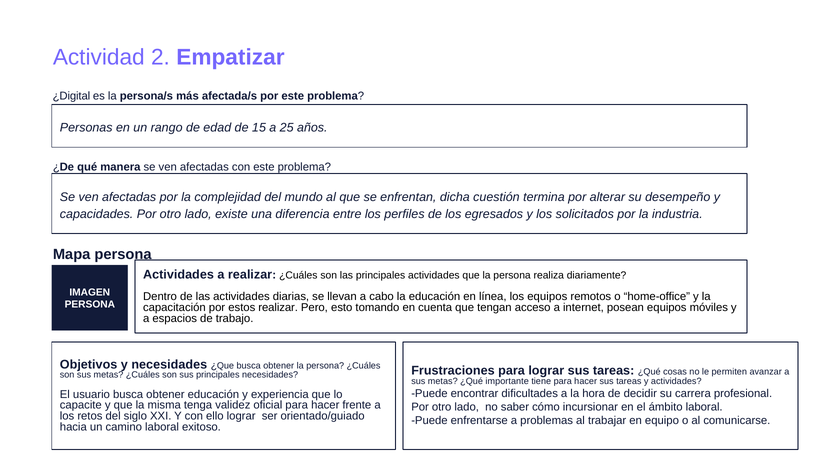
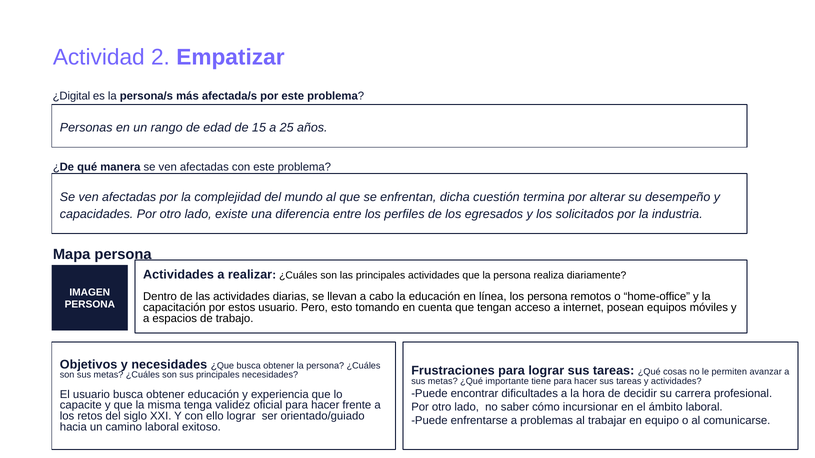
los equipos: equipos -> persona
estos realizar: realizar -> usuario
